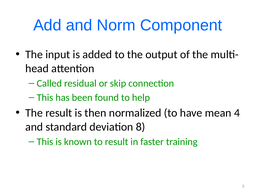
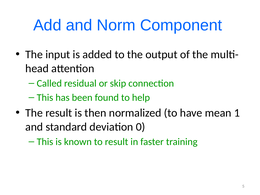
4: 4 -> 1
8: 8 -> 0
